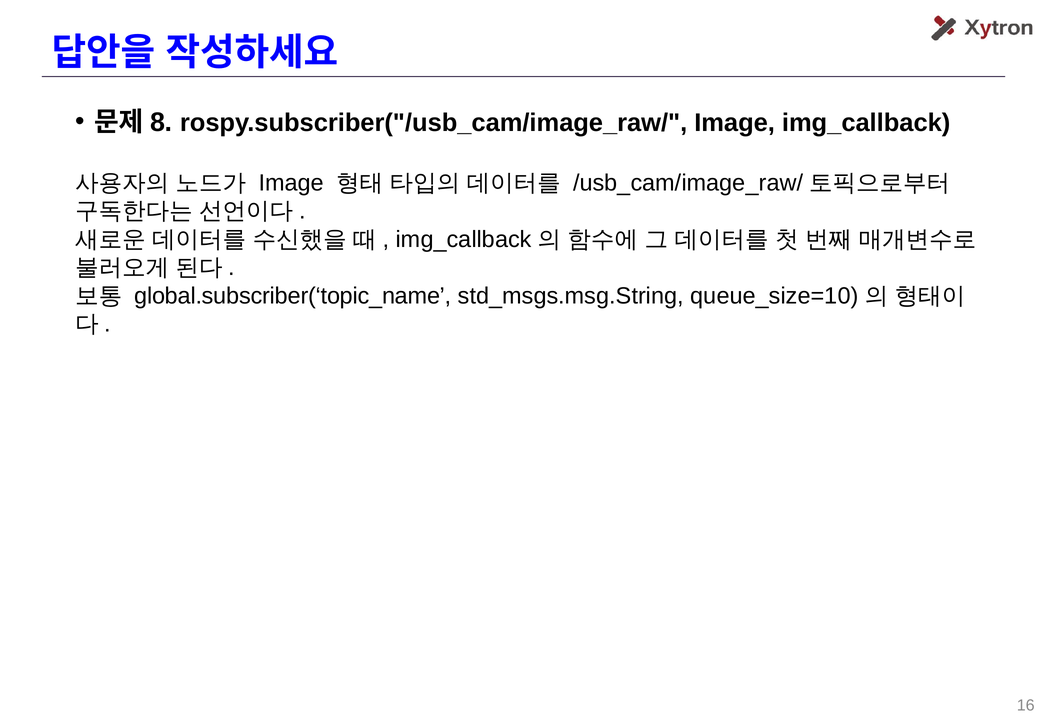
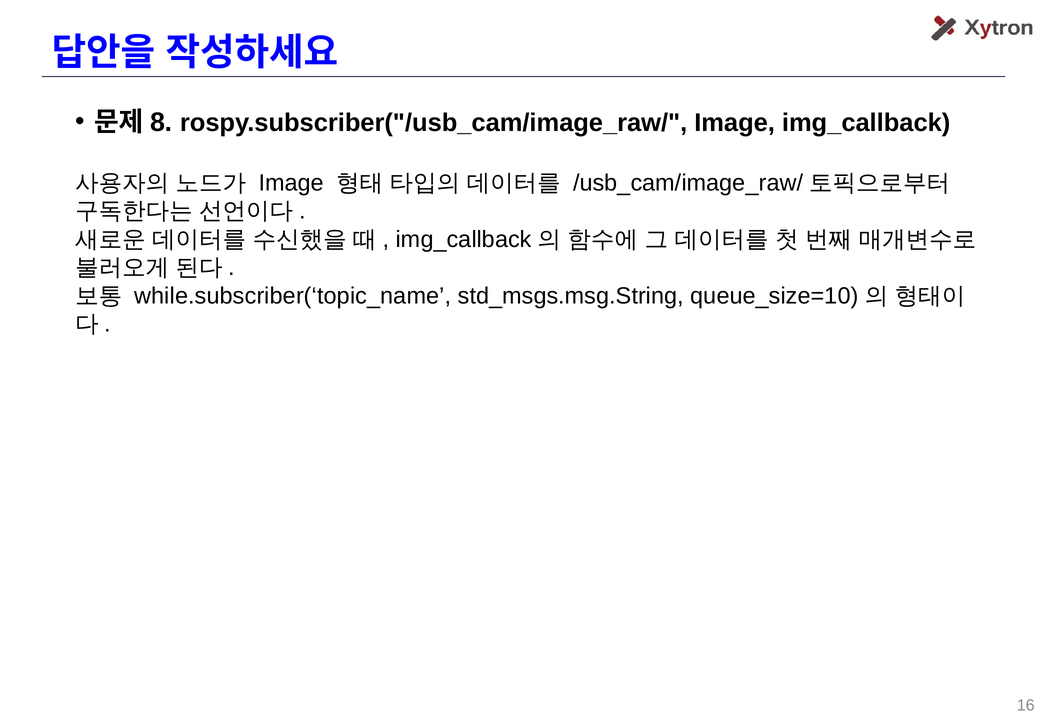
global.subscriber(‘topic_name: global.subscriber(‘topic_name -> while.subscriber(‘topic_name
